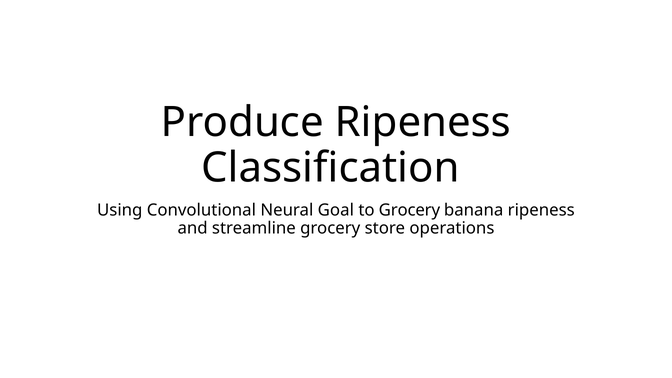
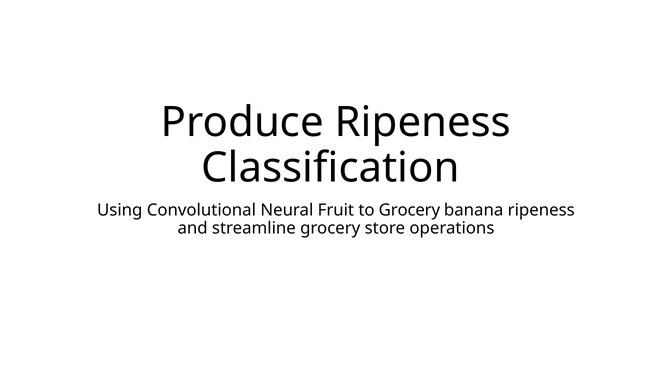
Goal: Goal -> Fruit
